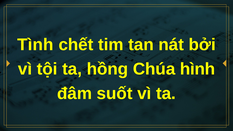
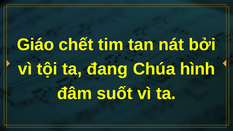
Tình: Tình -> Giáo
hồng: hồng -> đang
